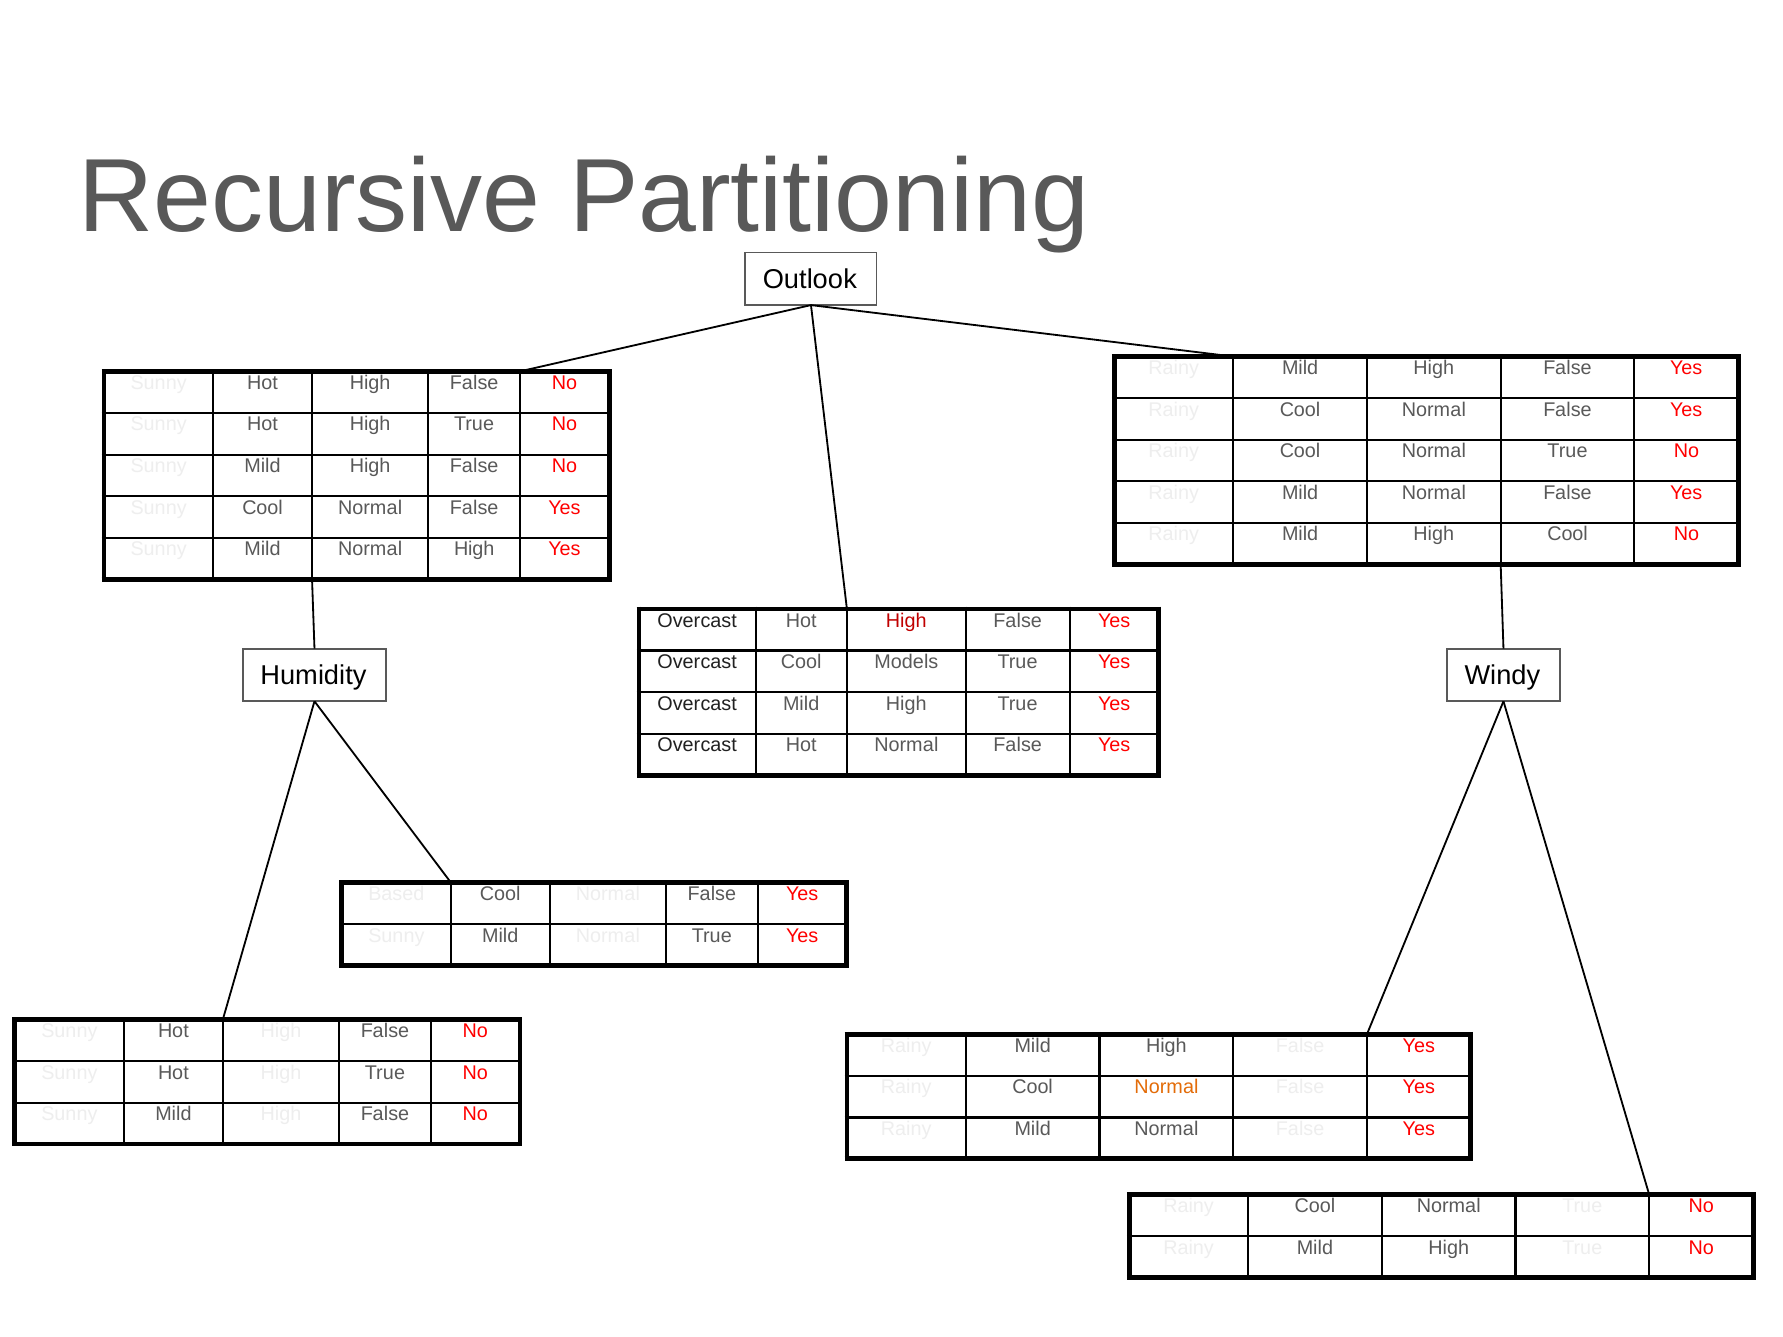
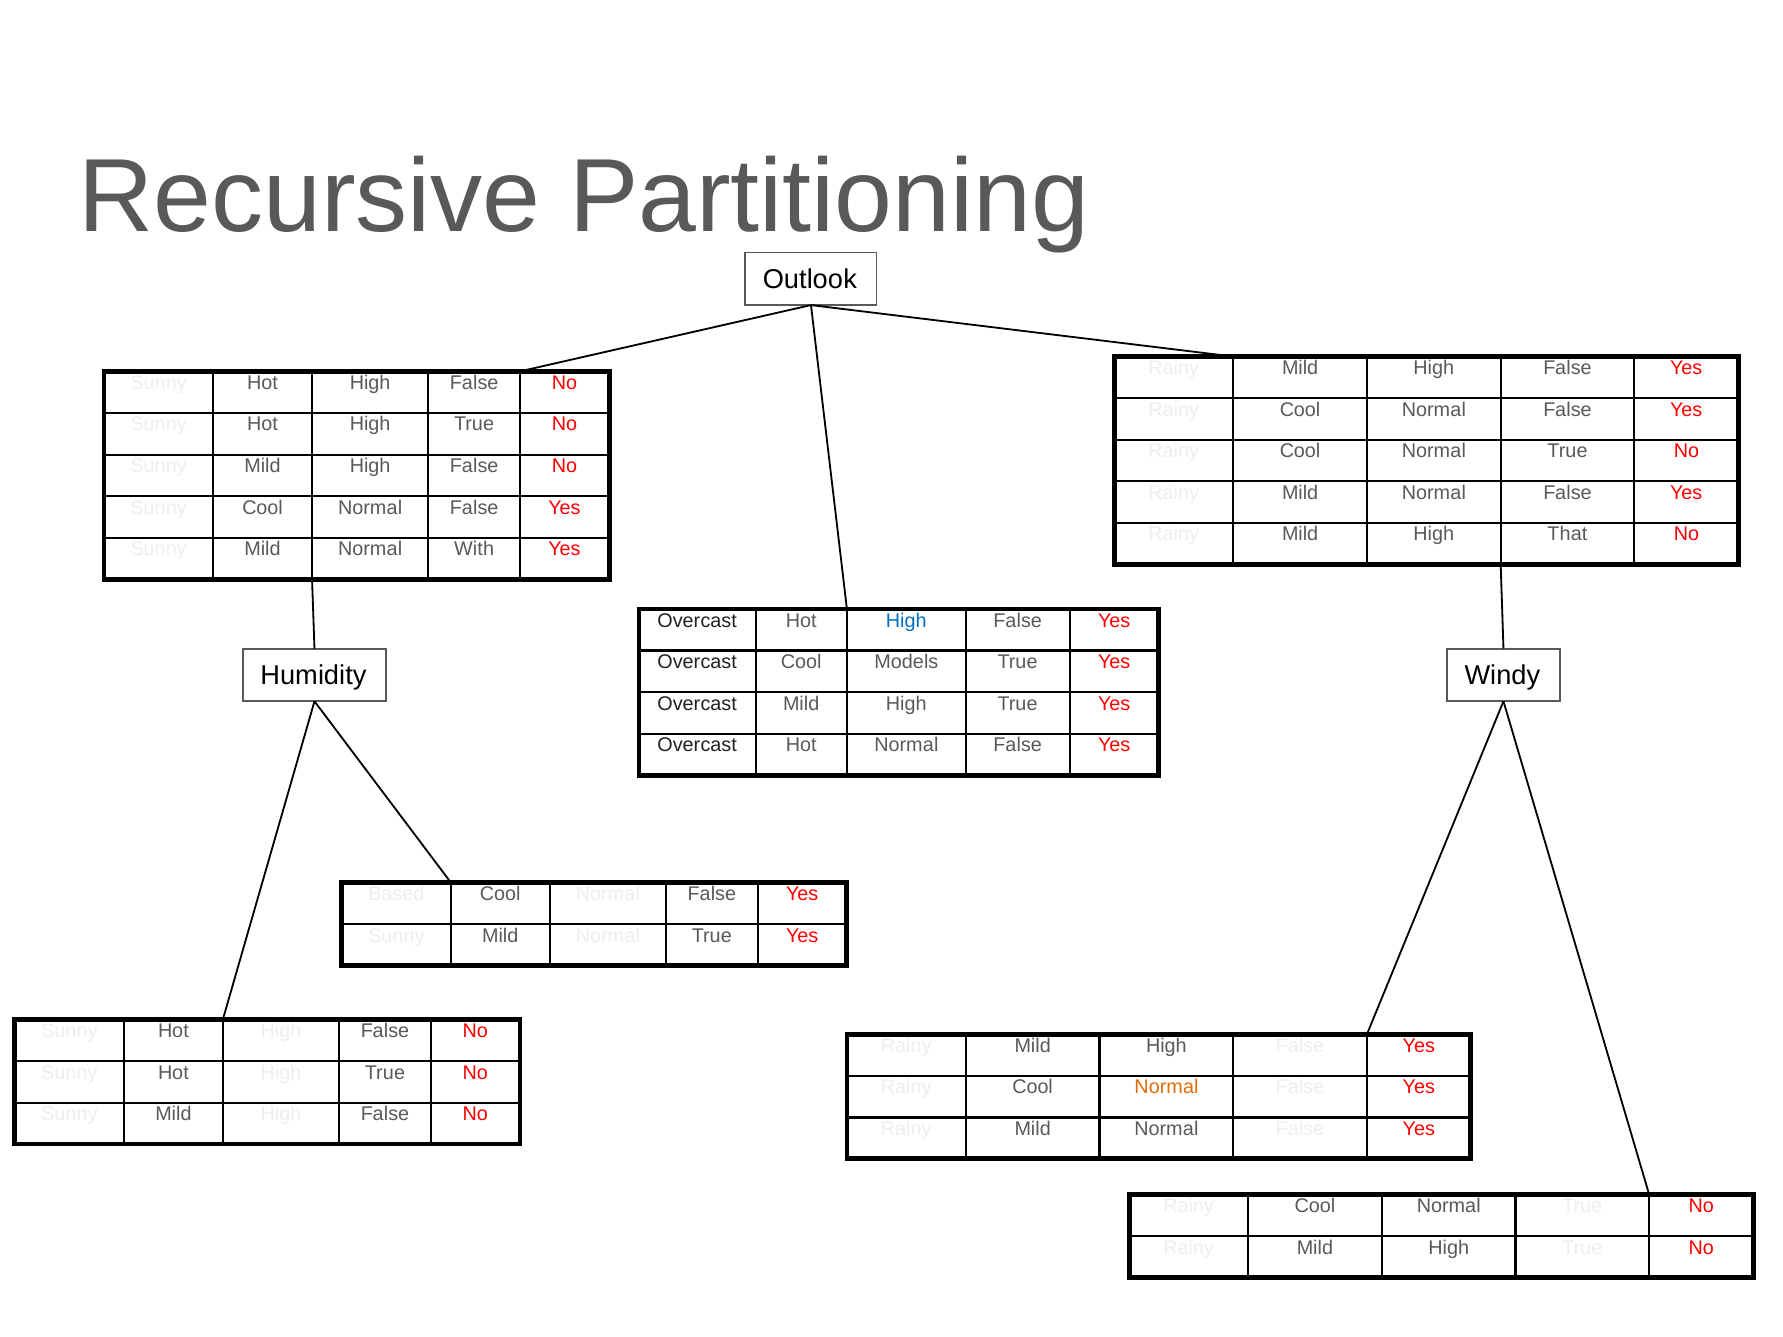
High Cool: Cool -> That
Normal High: High -> With
High at (906, 621) colour: red -> blue
